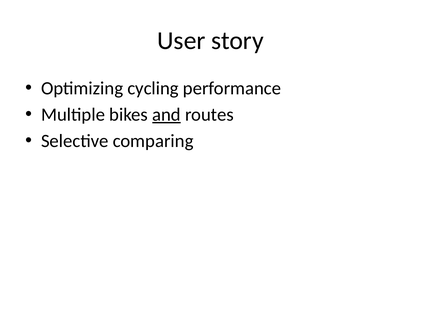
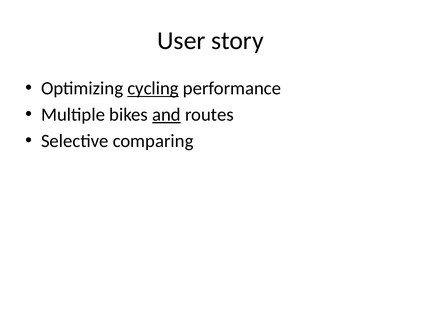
cycling underline: none -> present
